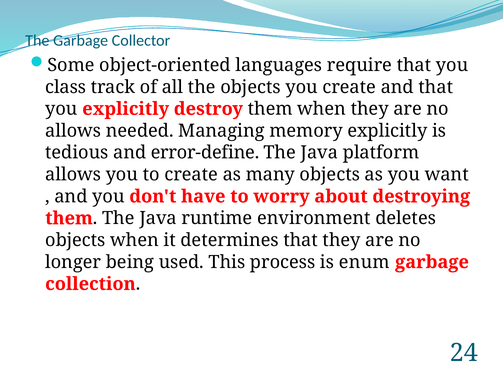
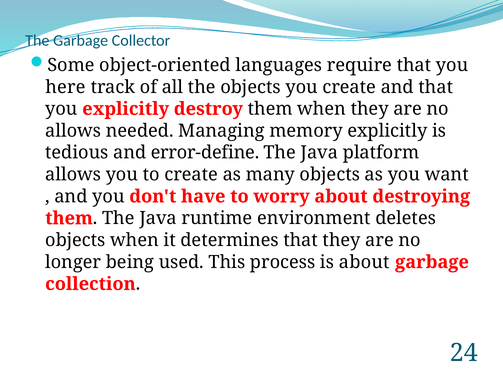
class: class -> here
is enum: enum -> about
